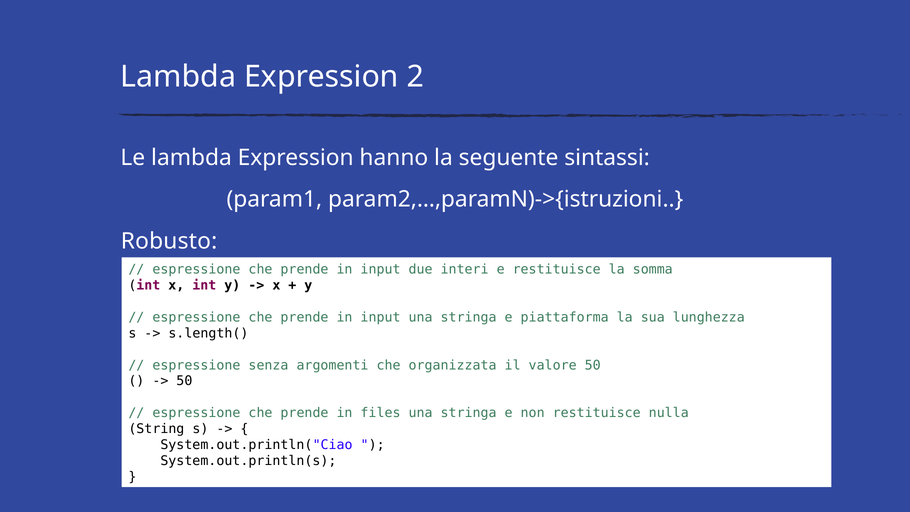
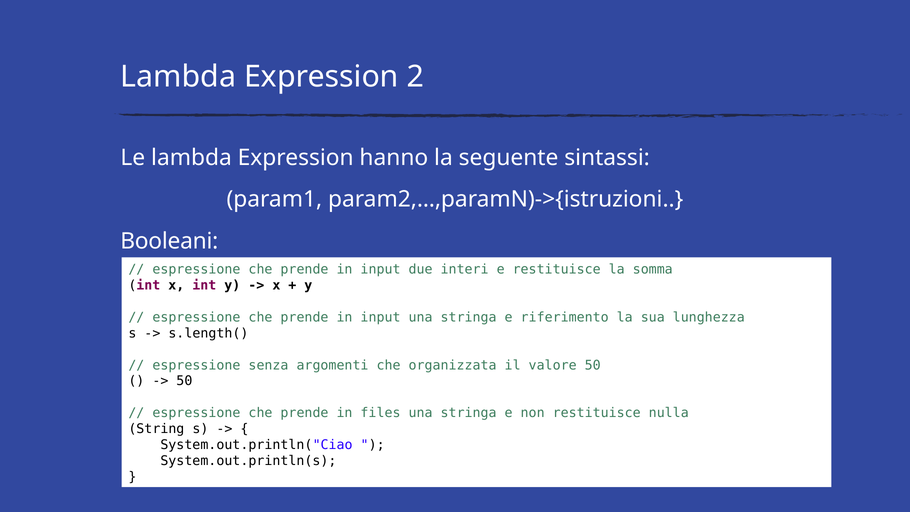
Robusto: Robusto -> Booleani
piattaforma: piattaforma -> riferimento
